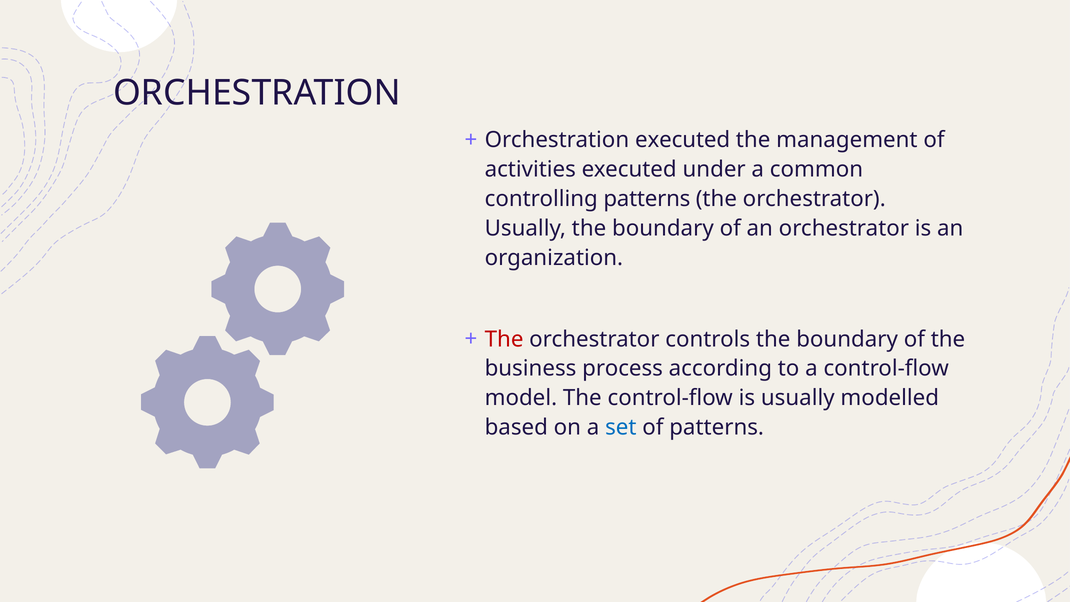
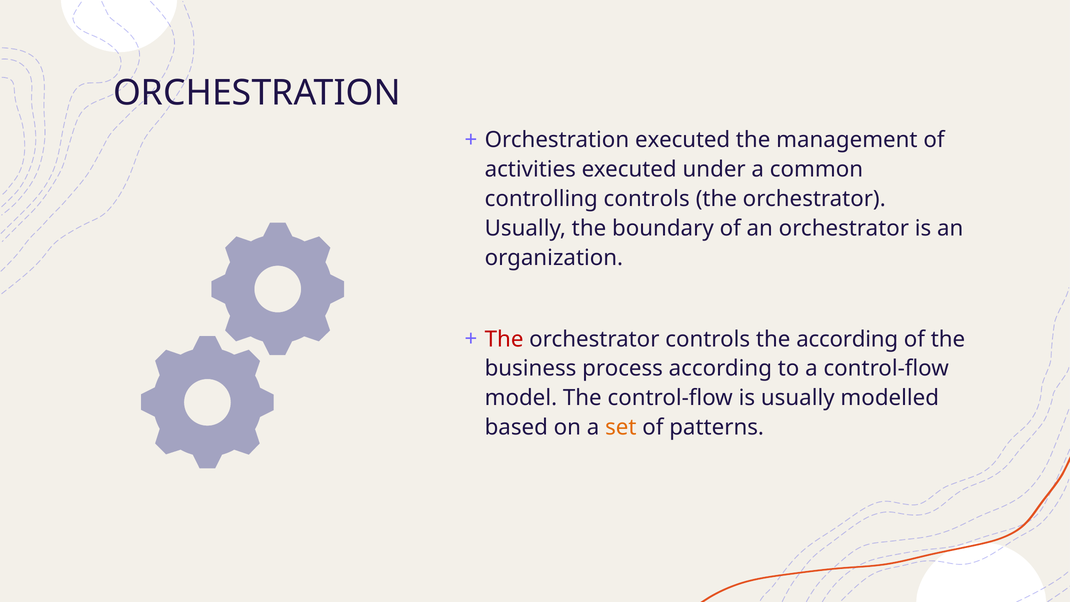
controlling patterns: patterns -> controls
controls the boundary: boundary -> according
set colour: blue -> orange
